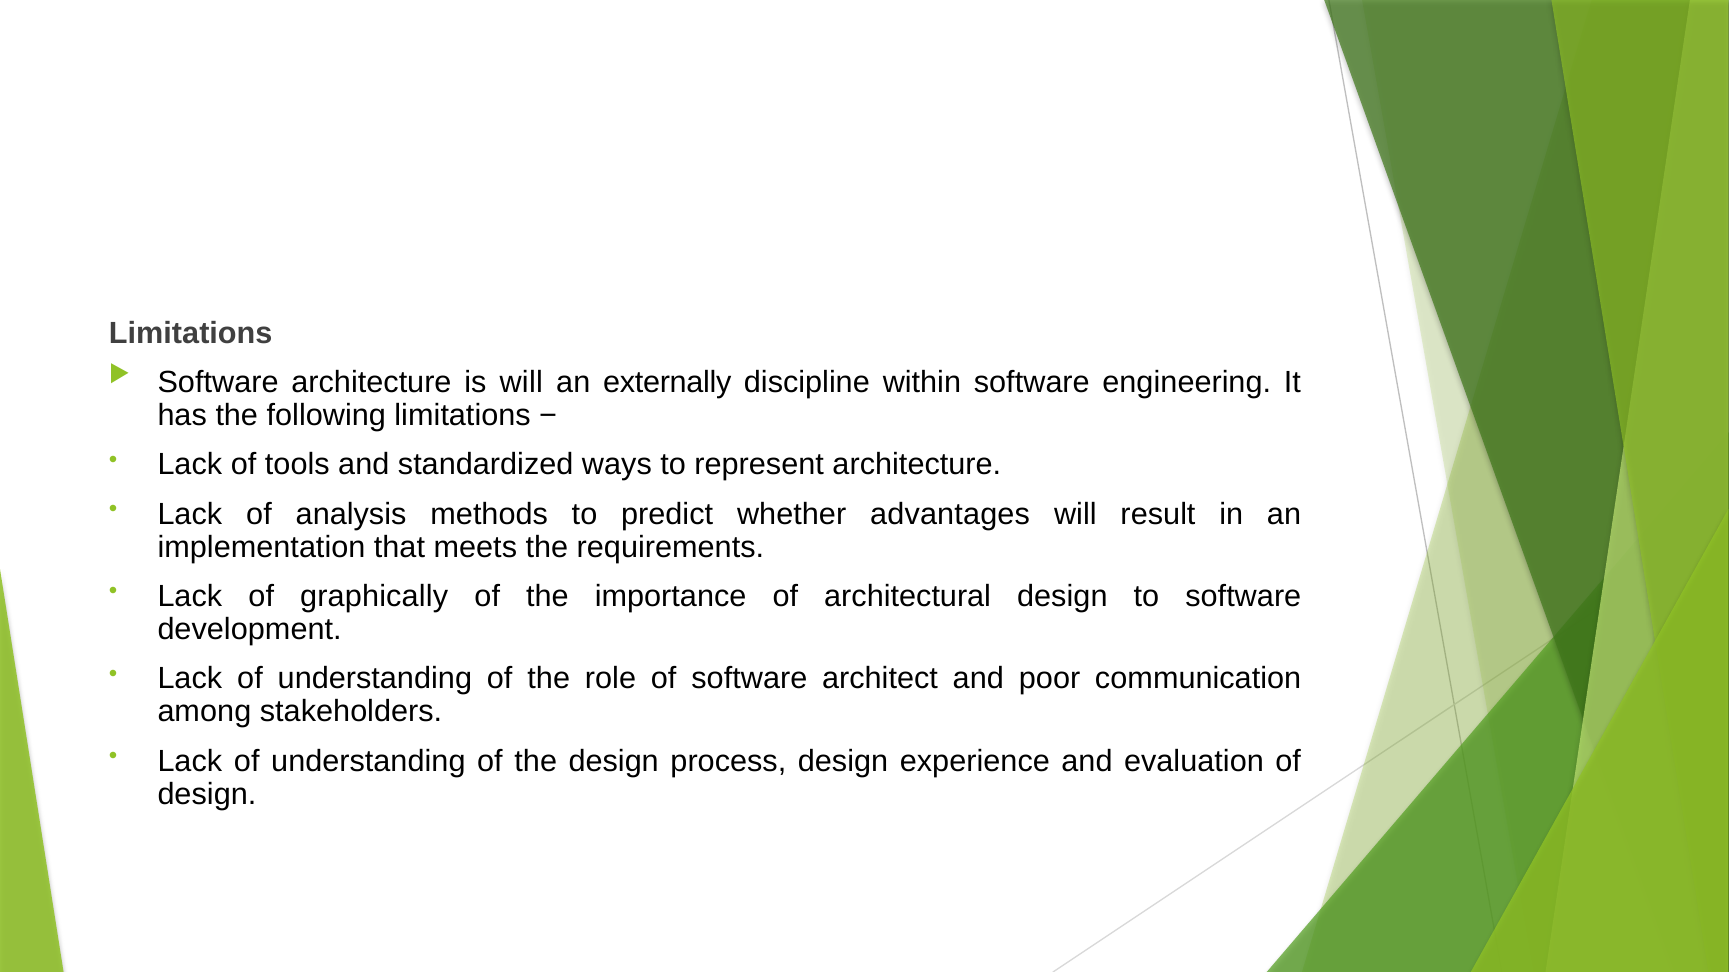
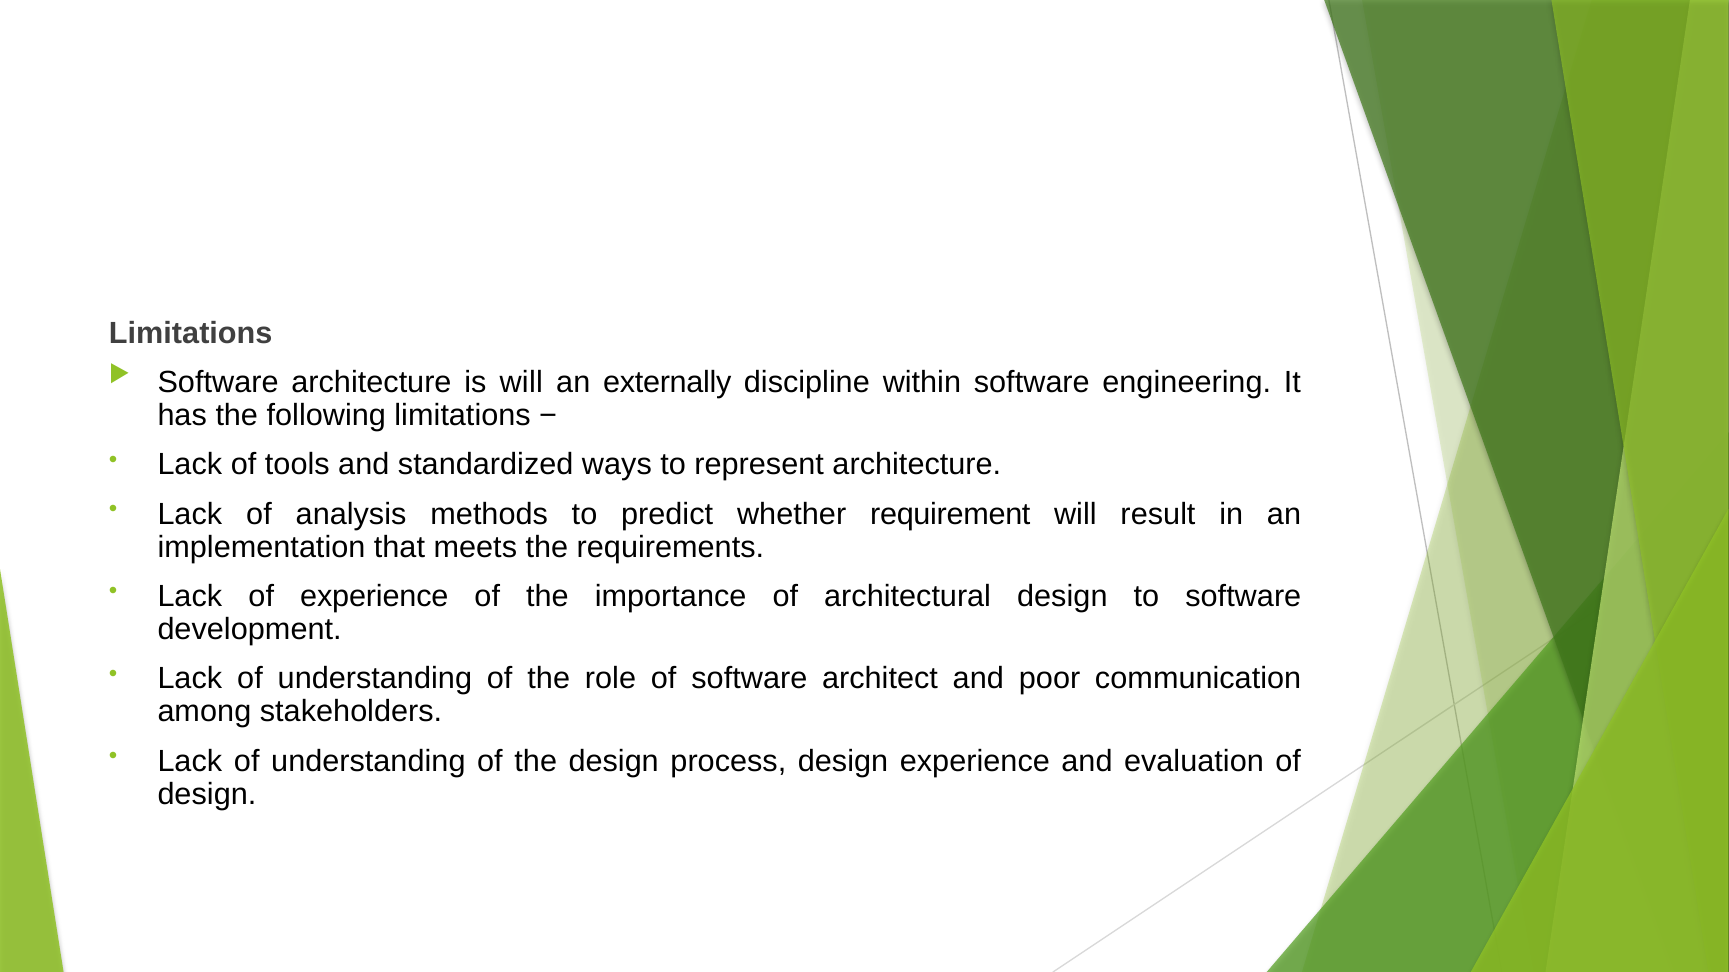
advantages: advantages -> requirement
of graphically: graphically -> experience
